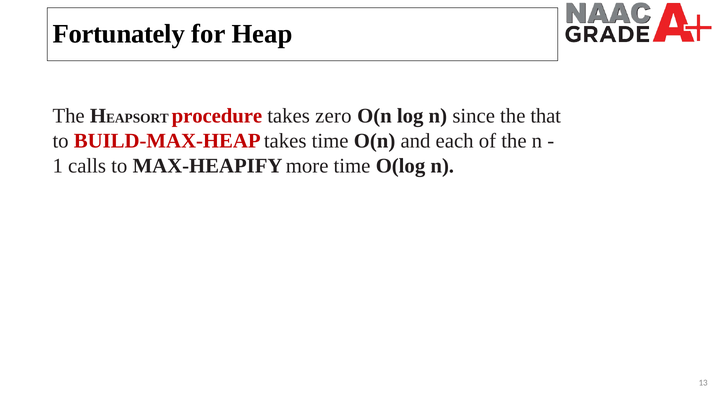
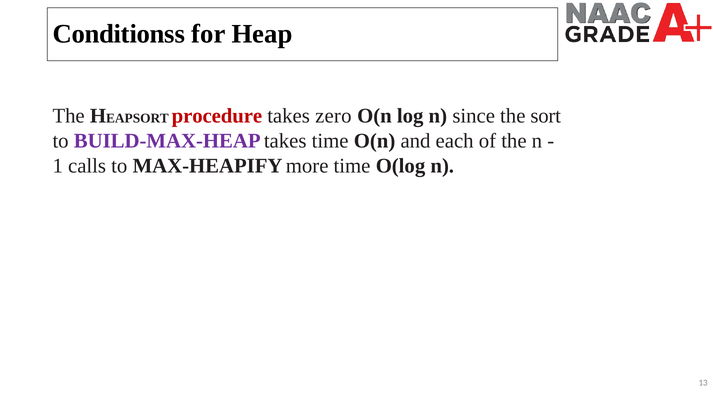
Fortunately: Fortunately -> Conditionss
that: that -> sort
BUILD-MAX-HEAP colour: red -> purple
